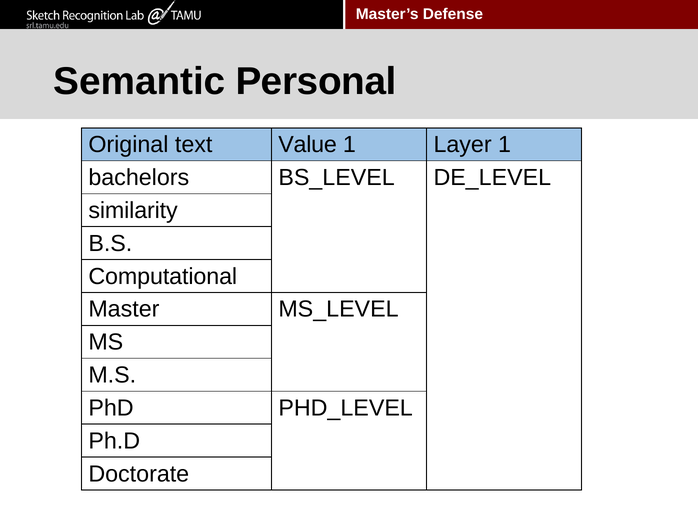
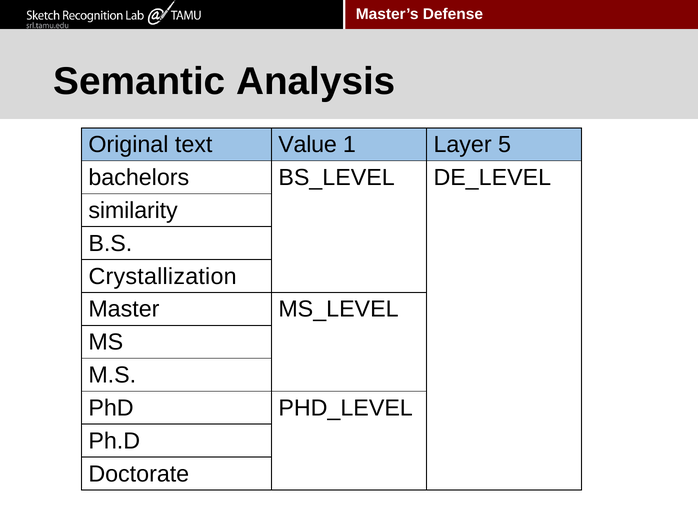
Personal: Personal -> Analysis
Layer 1: 1 -> 5
Computational: Computational -> Crystallization
